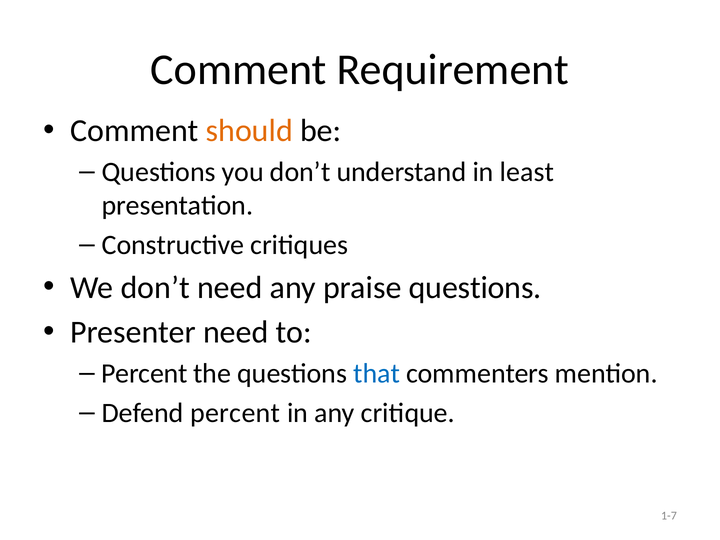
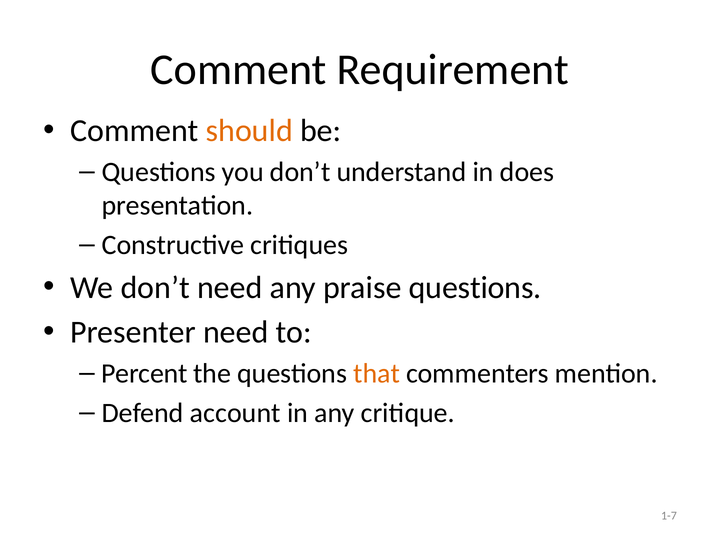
least: least -> does
that colour: blue -> orange
Defend percent: percent -> account
